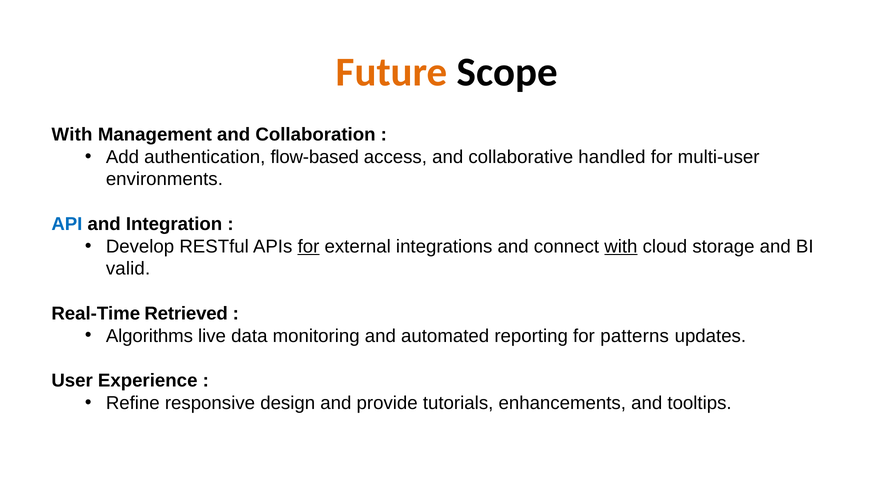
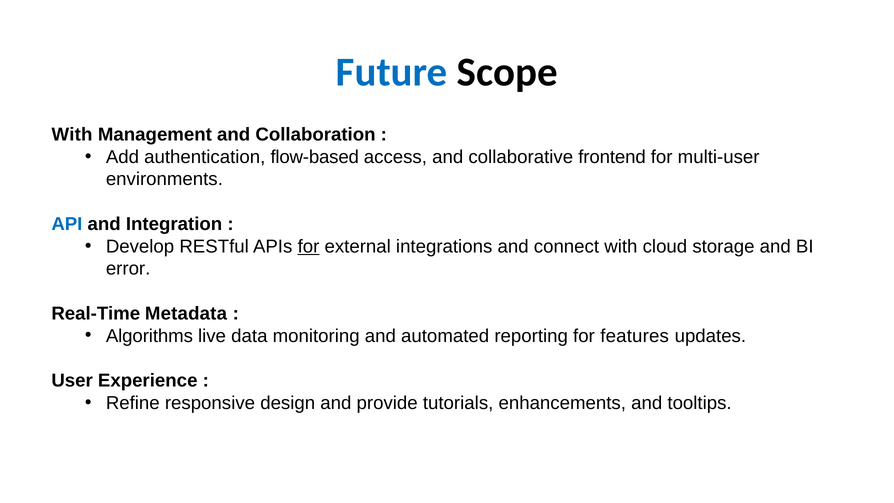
Future colour: orange -> blue
handled: handled -> frontend
with at (621, 246) underline: present -> none
valid: valid -> error
Retrieved: Retrieved -> Metadata
patterns: patterns -> features
